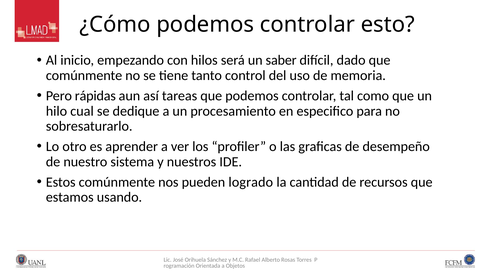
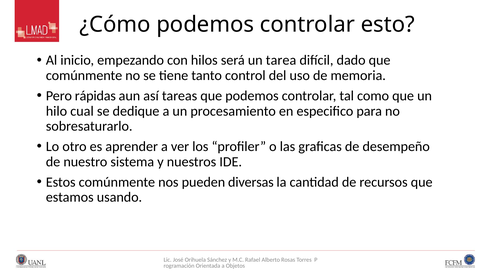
saber: saber -> tarea
logrado: logrado -> diversas
